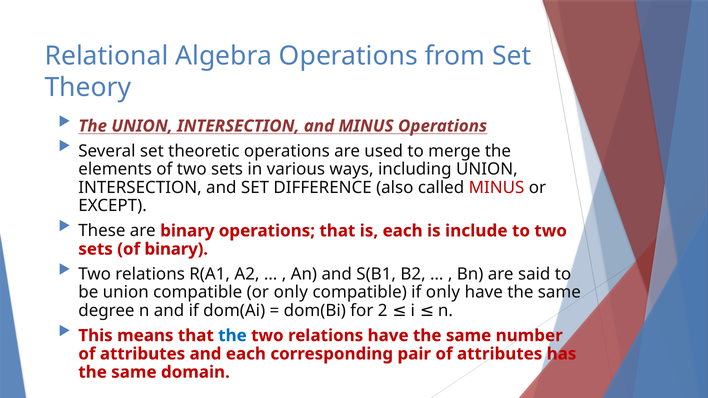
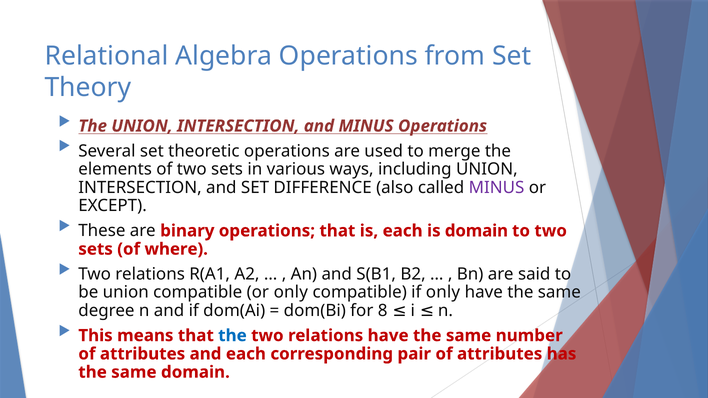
MINUS at (497, 188) colour: red -> purple
is include: include -> domain
of binary: binary -> where
2: 2 -> 8
